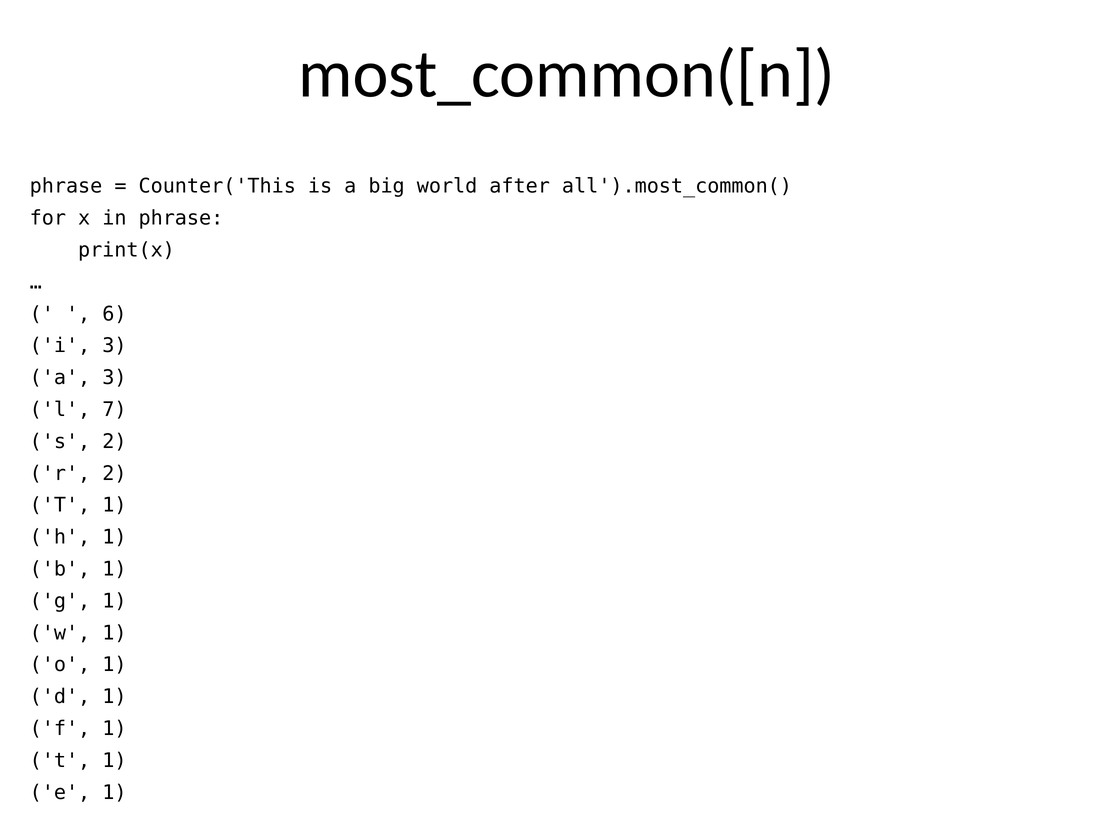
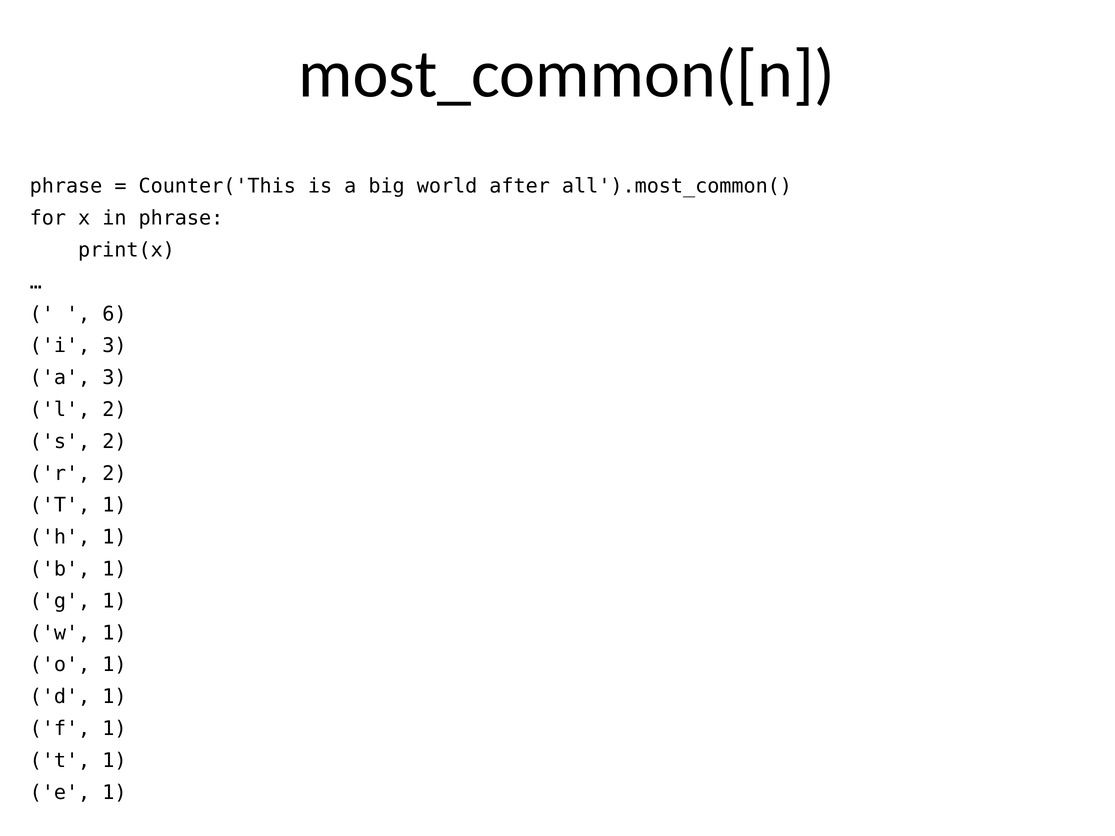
l 7: 7 -> 2
